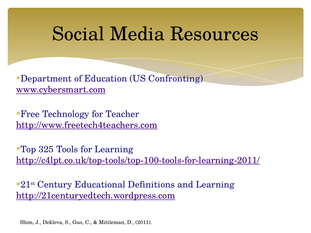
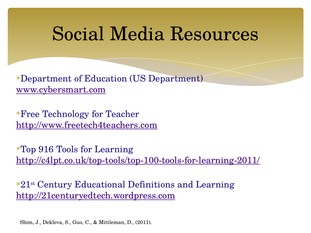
US Confronting: Confronting -> Department
325: 325 -> 916
